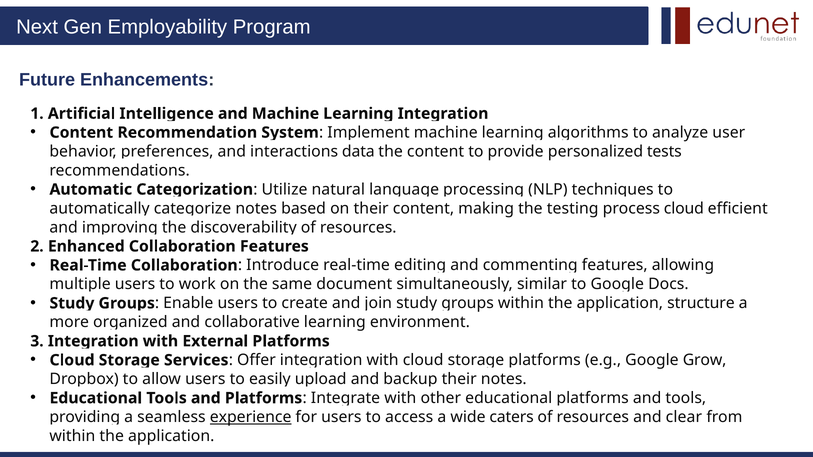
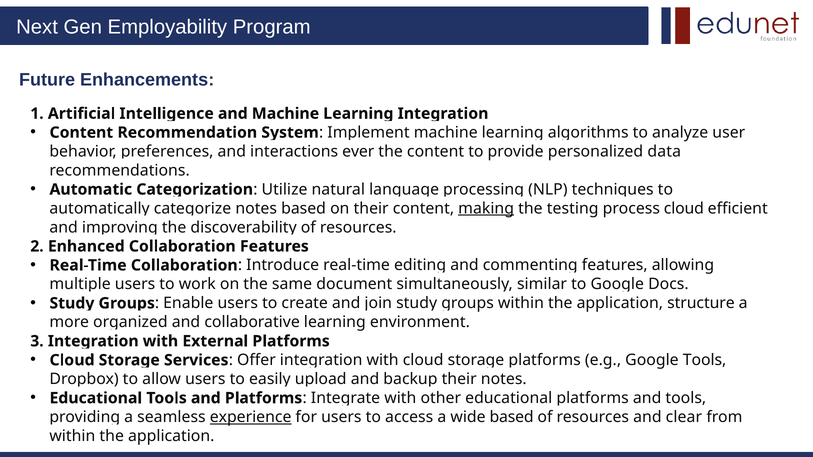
data: data -> ever
tests: tests -> data
making underline: none -> present
Google Grow: Grow -> Tools
wide caters: caters -> based
